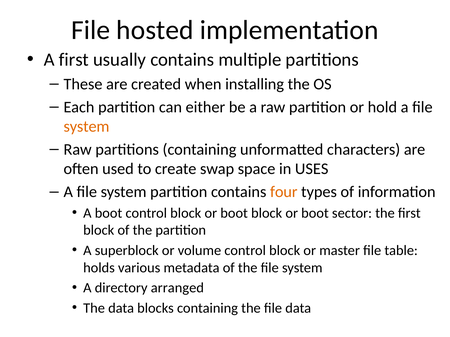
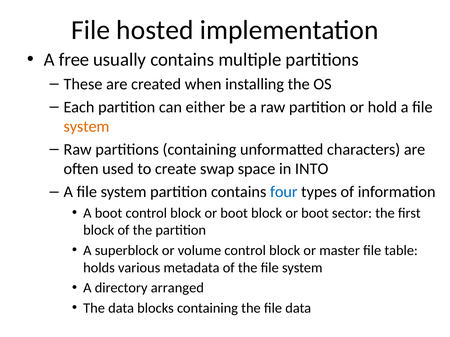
A first: first -> free
USES: USES -> INTO
four colour: orange -> blue
